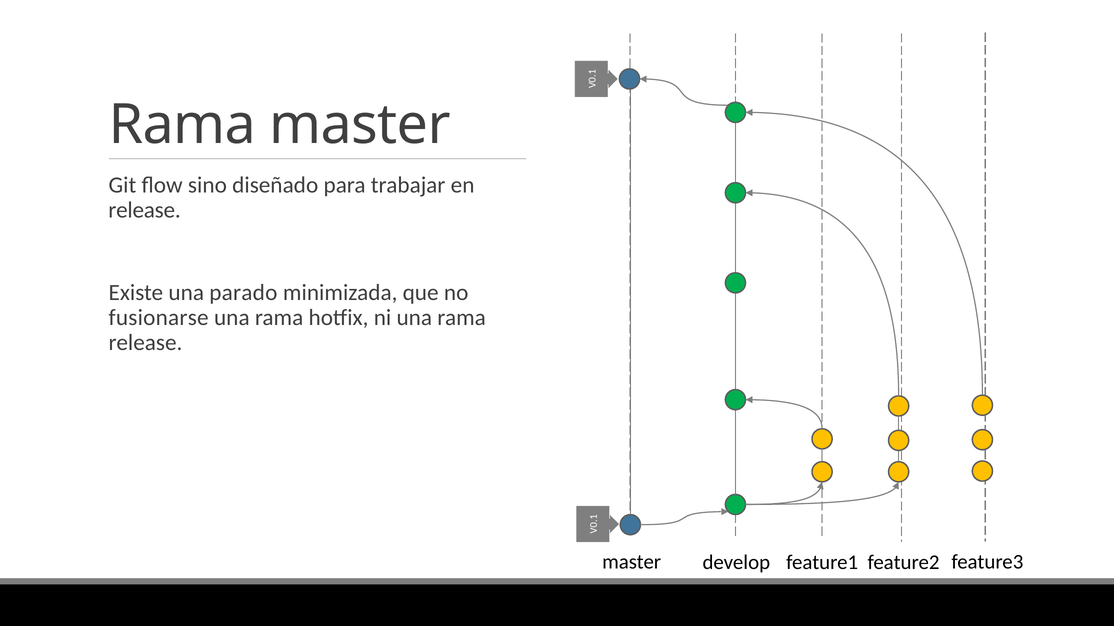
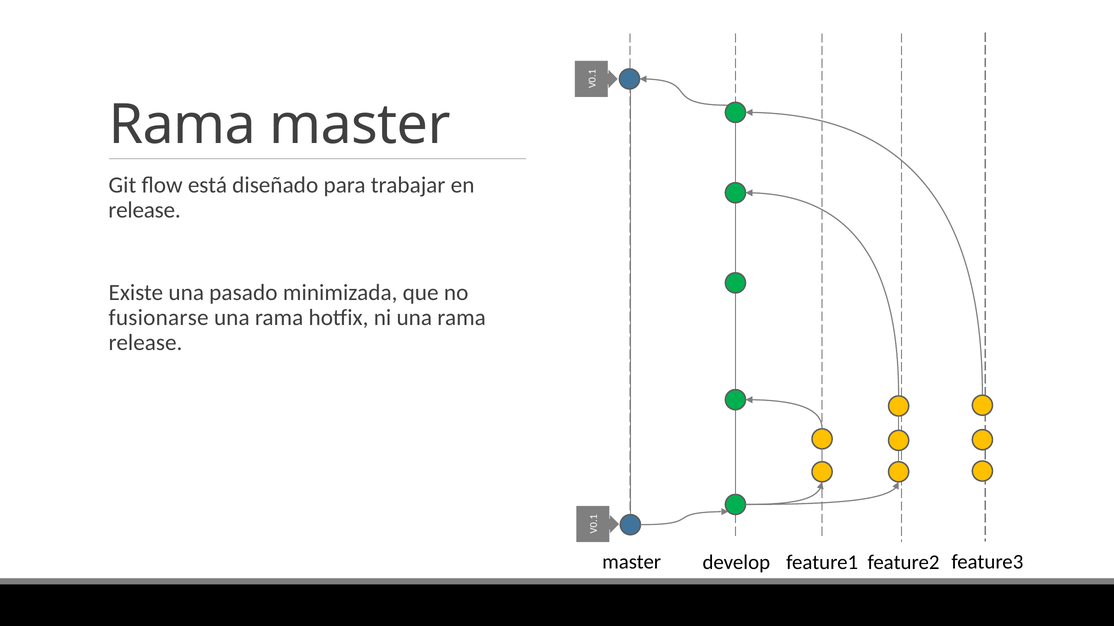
sino: sino -> está
parado: parado -> pasado
